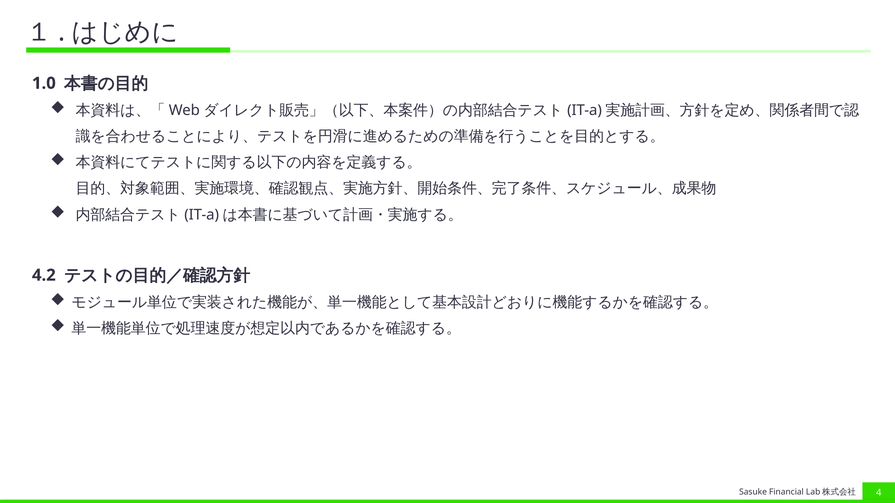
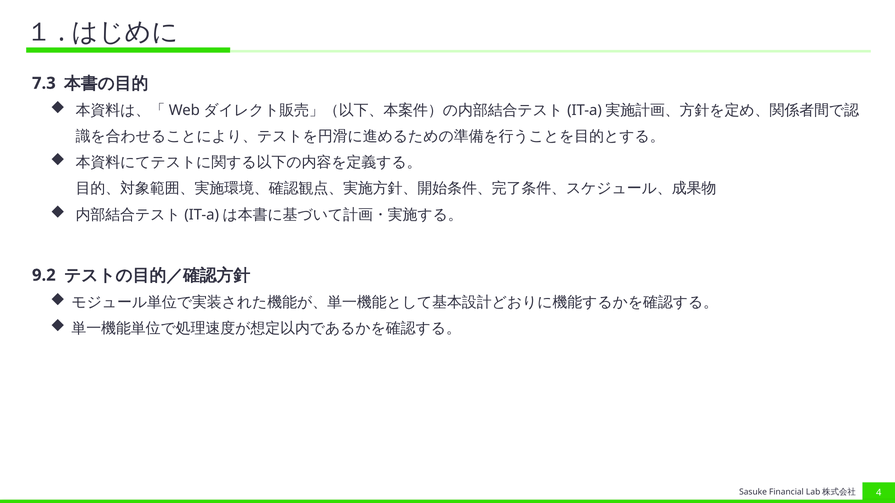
1.0: 1.0 -> 7.3
4.2: 4.2 -> 9.2
